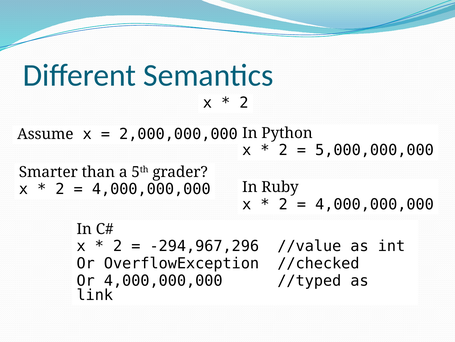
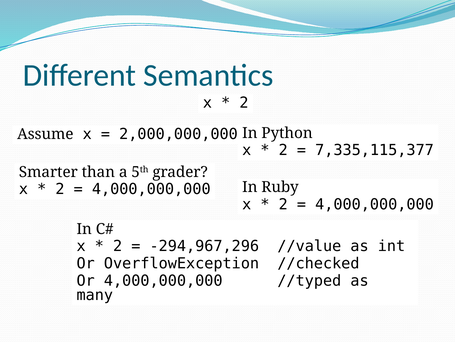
5,000,000,000: 5,000,000,000 -> 7,335,115,377
link: link -> many
